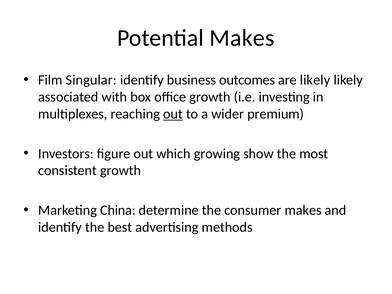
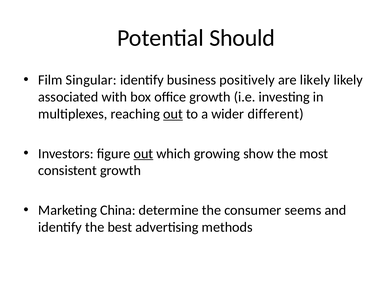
Potential Makes: Makes -> Should
outcomes: outcomes -> positively
premium: premium -> different
out at (143, 154) underline: none -> present
consumer makes: makes -> seems
